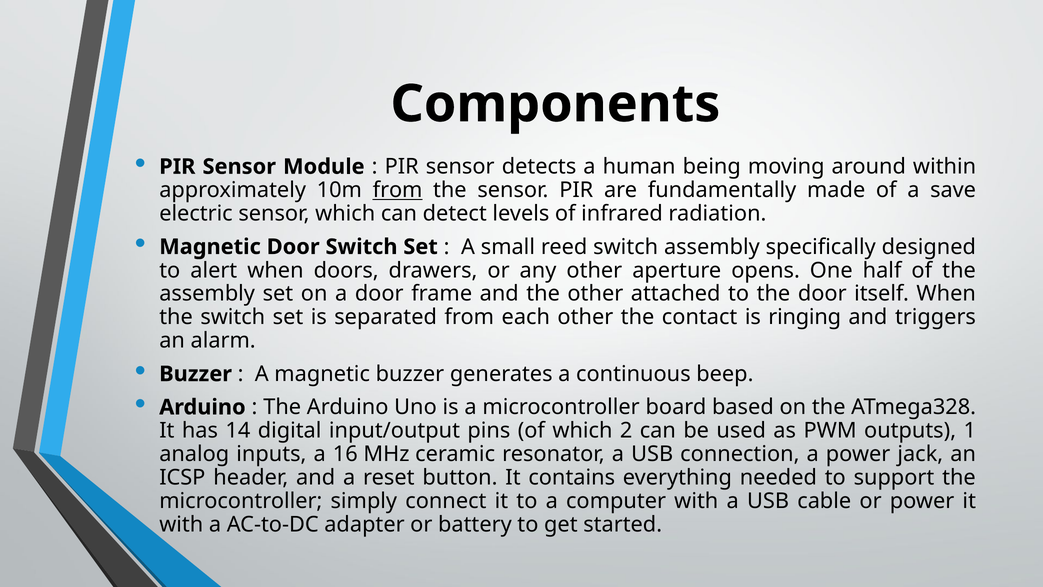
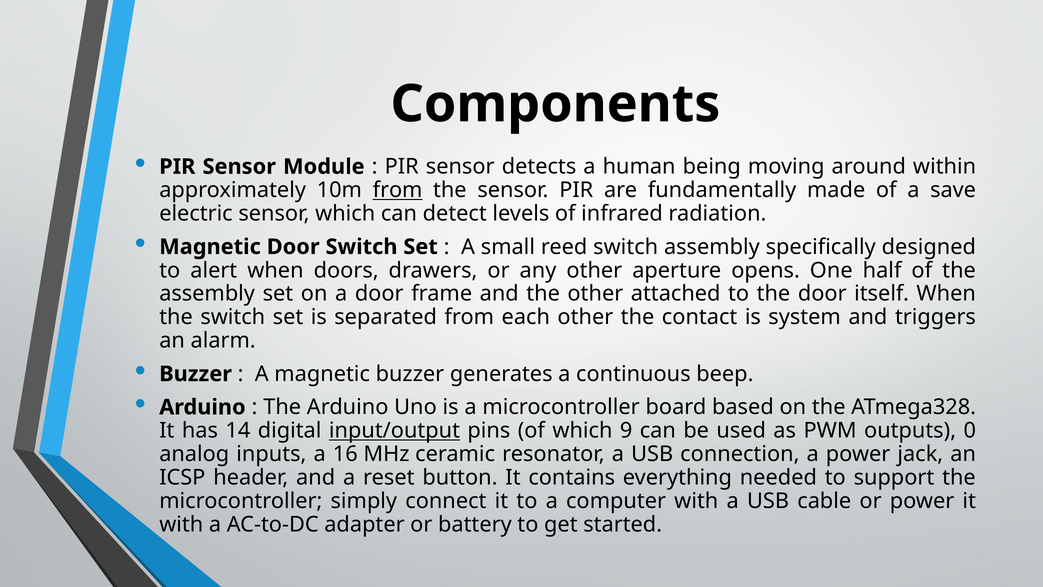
ringing: ringing -> system
input/output underline: none -> present
2: 2 -> 9
1: 1 -> 0
